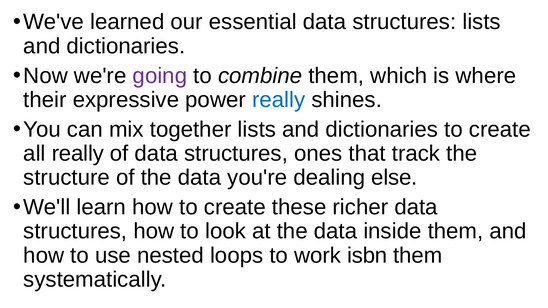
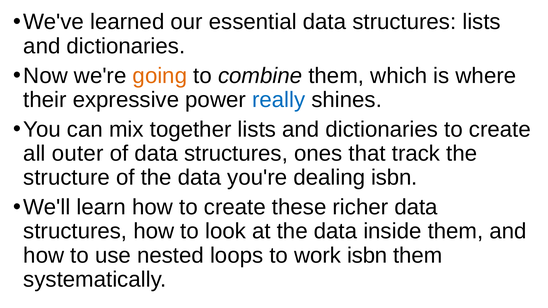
going colour: purple -> orange
all really: really -> outer
dealing else: else -> isbn
